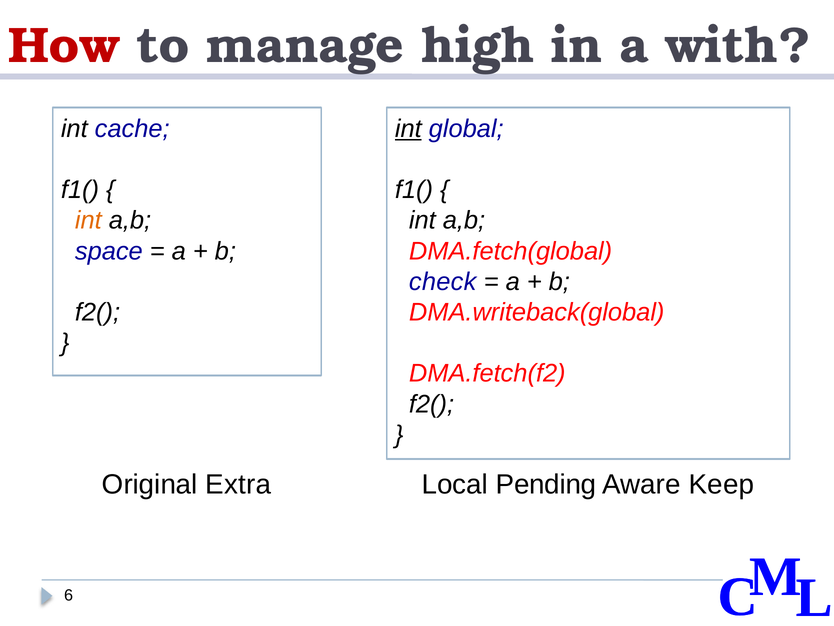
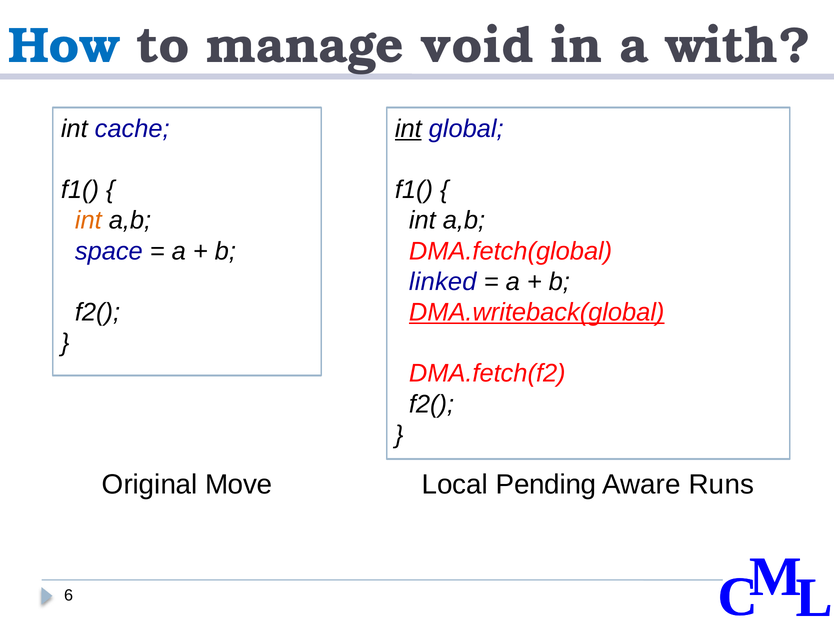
How colour: red -> blue
high: high -> void
check: check -> linked
DMA.writeback(global underline: none -> present
Extra: Extra -> Move
Keep: Keep -> Runs
